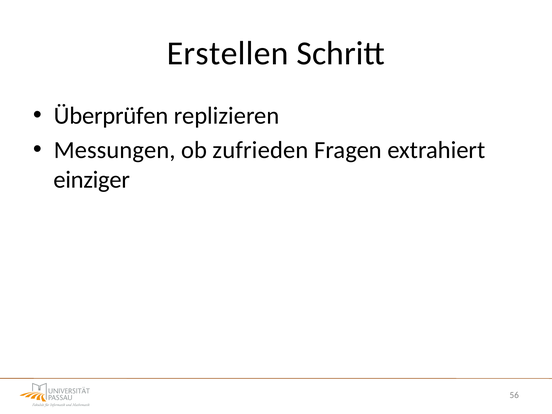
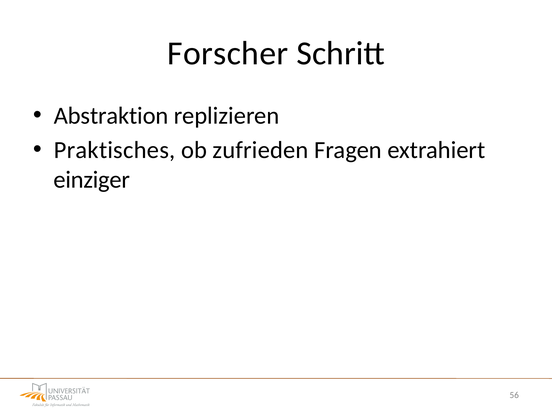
Erstellen: Erstellen -> Forscher
Überprüfen: Überprüfen -> Abstraktion
Messungen: Messungen -> Praktisches
